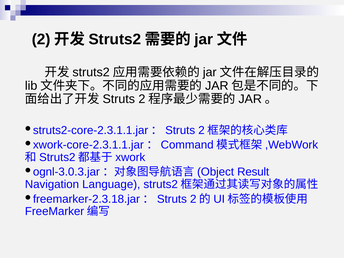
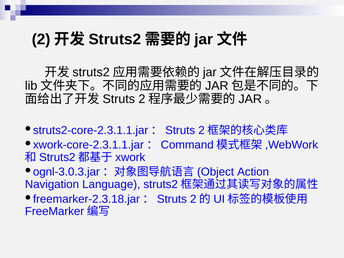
Result: Result -> Action
